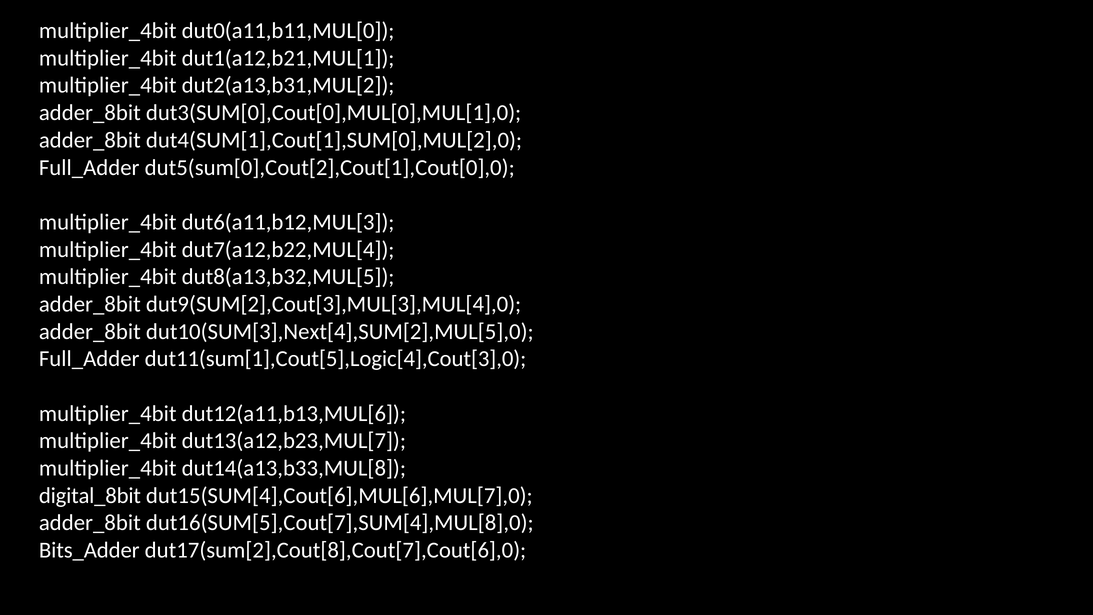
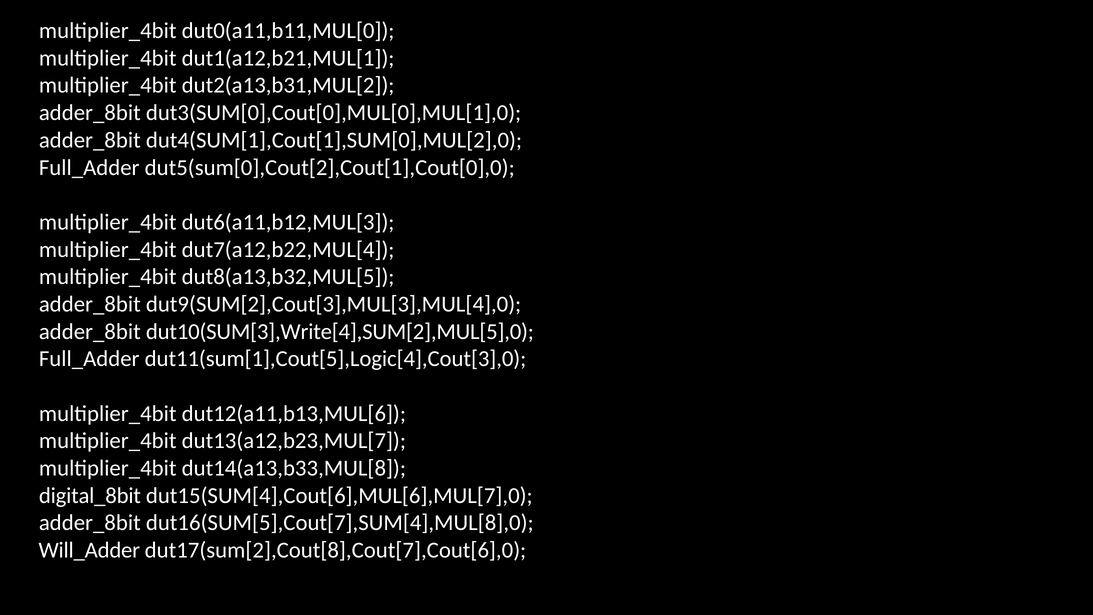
dut10(SUM[3],Next[4],SUM[2],MUL[5],0: dut10(SUM[3],Next[4],SUM[2],MUL[5],0 -> dut10(SUM[3],Write[4],SUM[2],MUL[5],0
Bits_Adder: Bits_Adder -> Will_Adder
